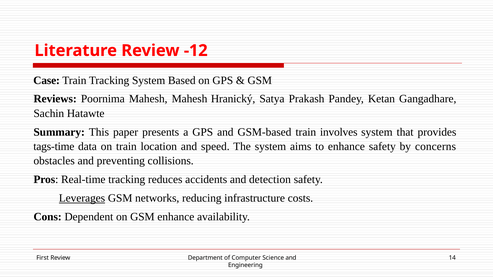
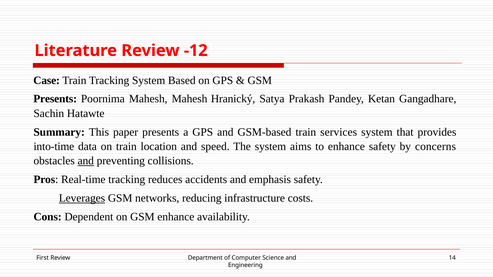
Reviews at (55, 99): Reviews -> Presents
involves: involves -> services
tags-time: tags-time -> into-time
and at (86, 161) underline: none -> present
detection: detection -> emphasis
